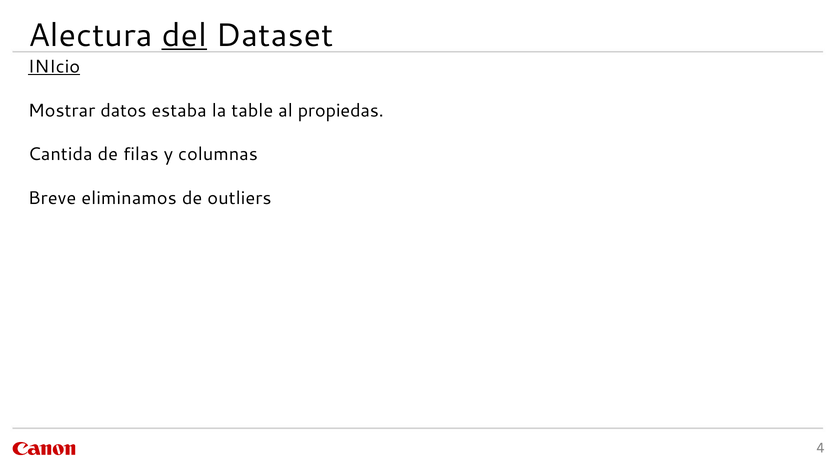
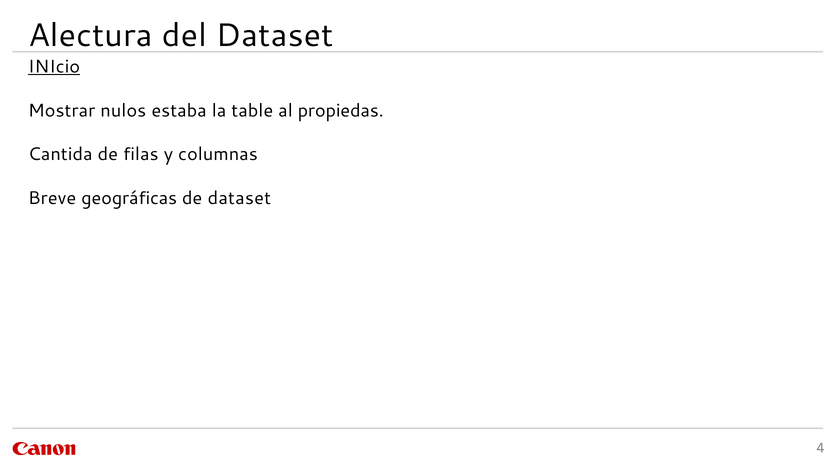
del underline: present -> none
datos: datos -> nulos
eliminamos: eliminamos -> geográficas
de outliers: outliers -> dataset
